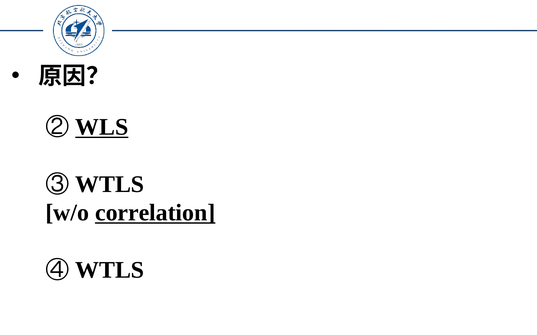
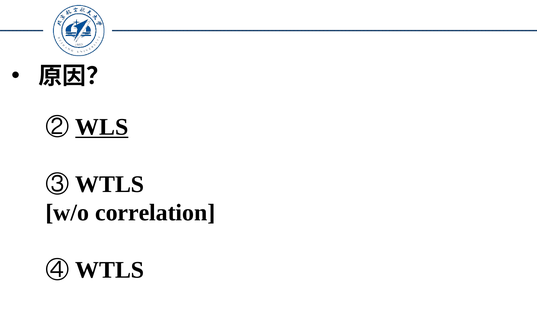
correlation underline: present -> none
